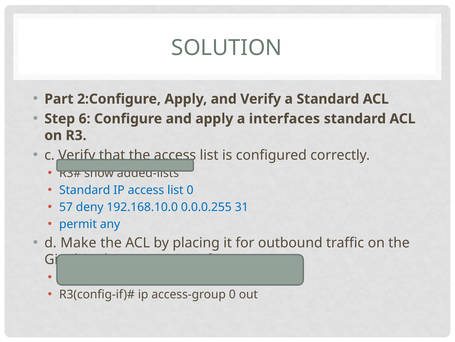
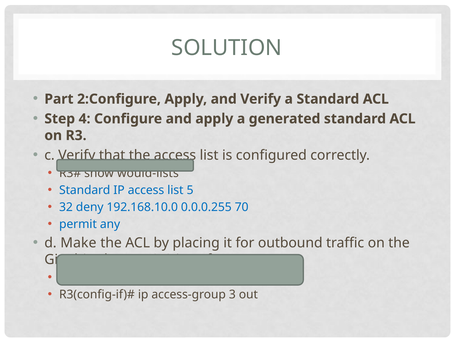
6: 6 -> 4
interfaces: interfaces -> generated
added-lists: added-lists -> would-lists
list 0: 0 -> 5
57: 57 -> 32
31: 31 -> 70
access-group 0: 0 -> 3
